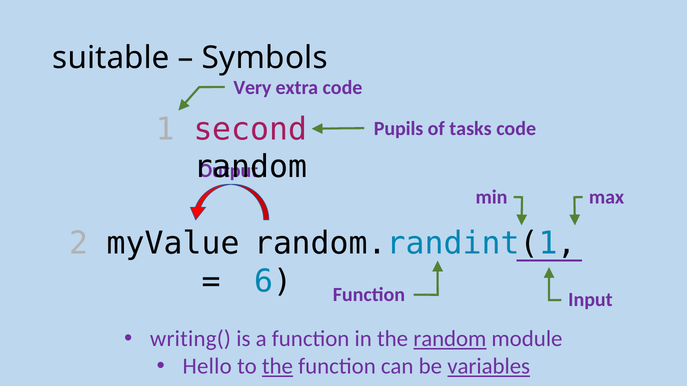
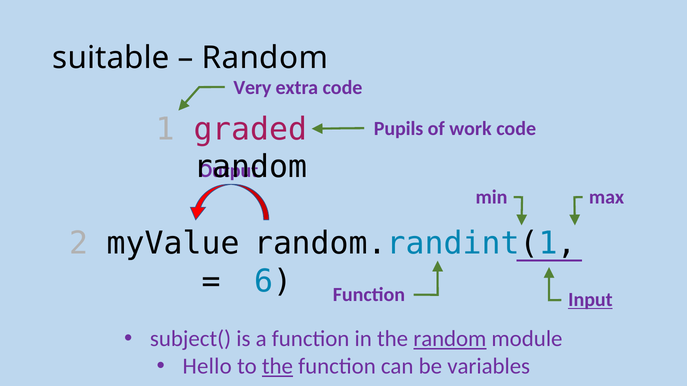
Symbols at (265, 58): Symbols -> Random
second: second -> graded
tasks: tasks -> work
Input underline: none -> present
writing(: writing( -> subject(
variables underline: present -> none
